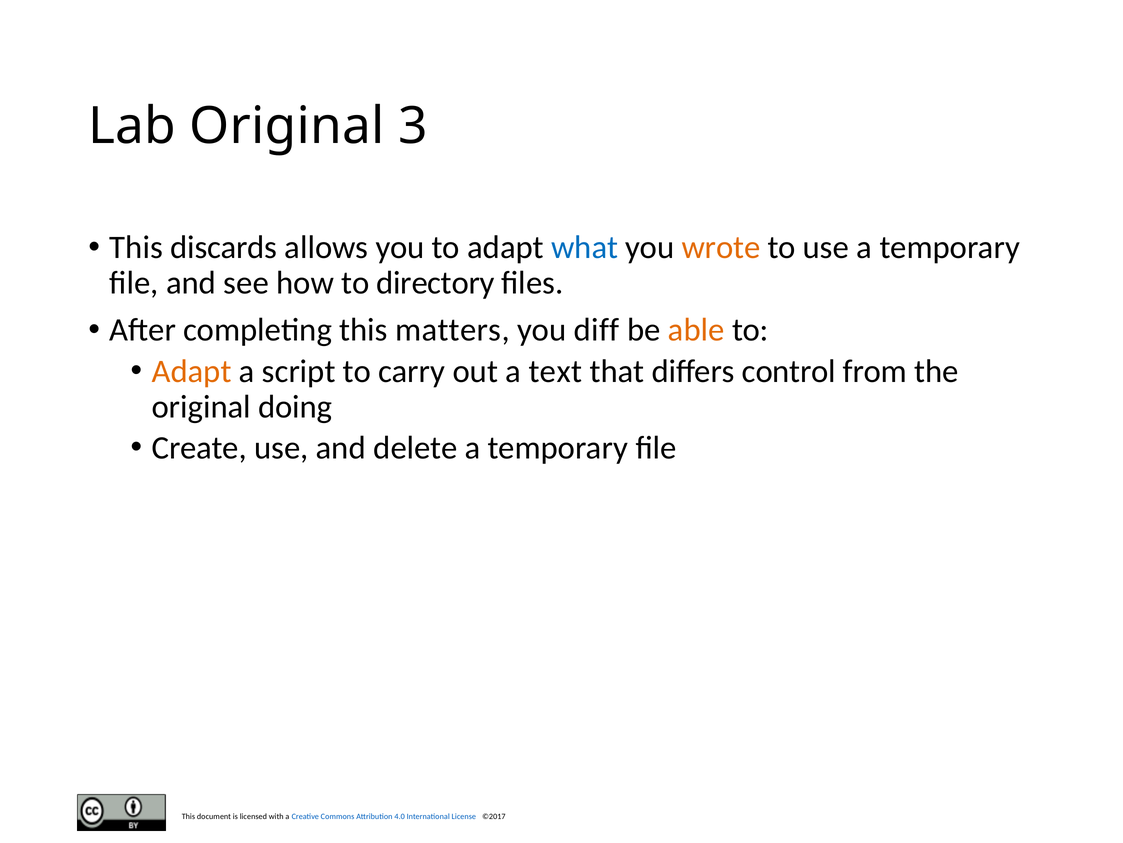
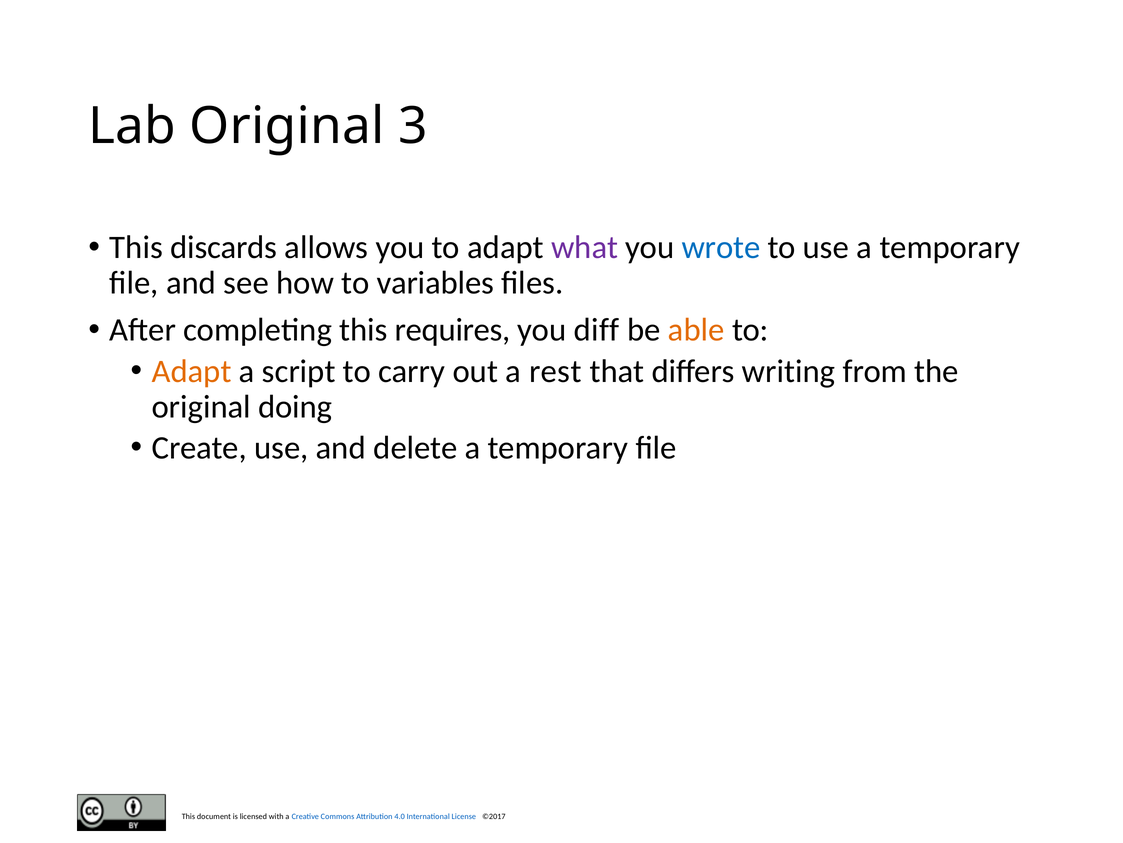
what colour: blue -> purple
wrote colour: orange -> blue
directory: directory -> variables
matters: matters -> requires
text: text -> rest
control: control -> writing
